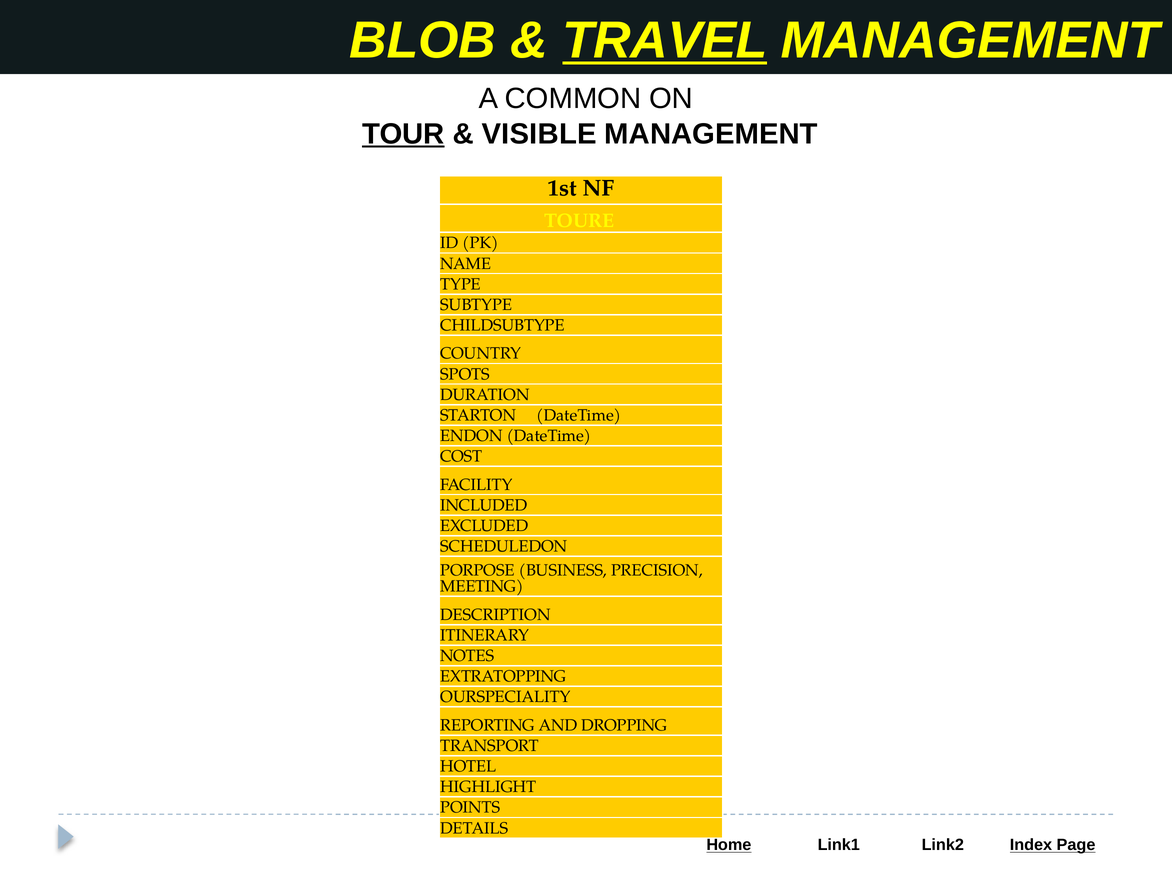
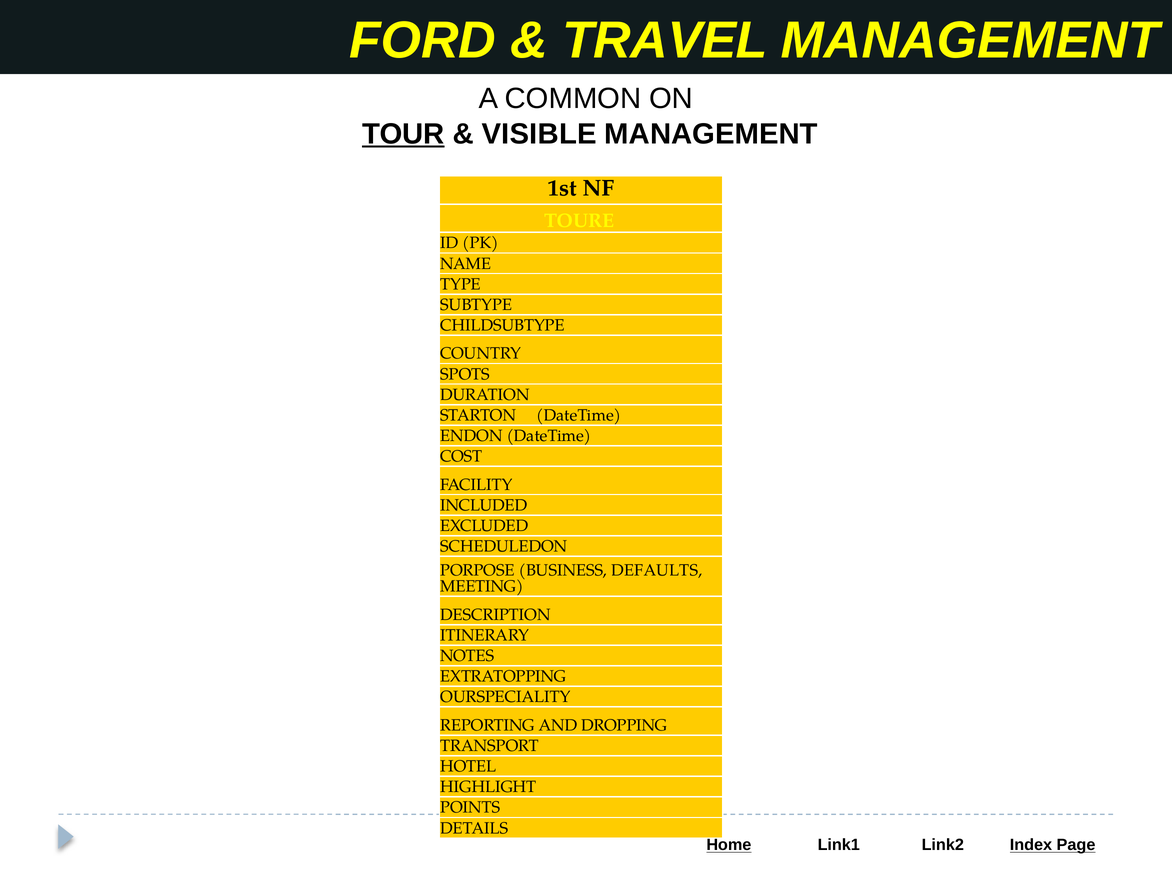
BLOB: BLOB -> FORD
TRAVEL underline: present -> none
PRECISION: PRECISION -> DEFAULTS
